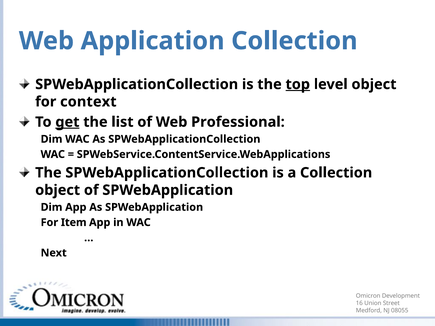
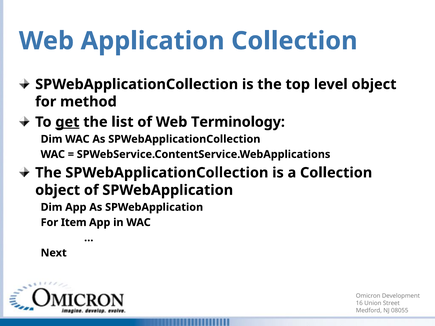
top underline: present -> none
context: context -> method
Professional: Professional -> Terminology
